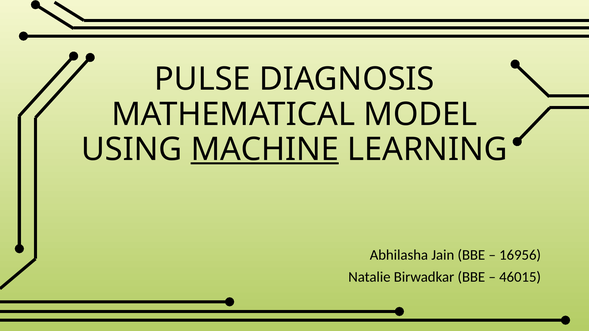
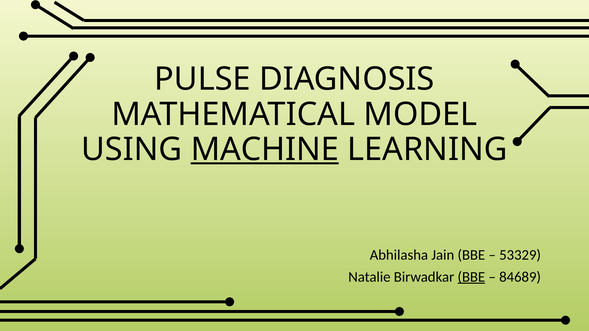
16956: 16956 -> 53329
BBE at (471, 277) underline: none -> present
46015: 46015 -> 84689
